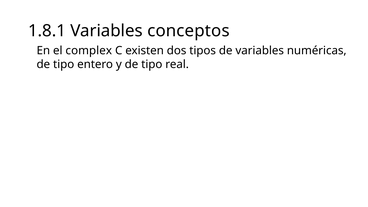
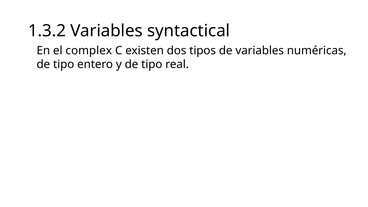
1.8.1: 1.8.1 -> 1.3.2
conceptos: conceptos -> syntactical
